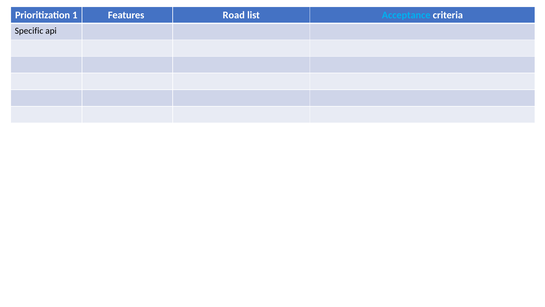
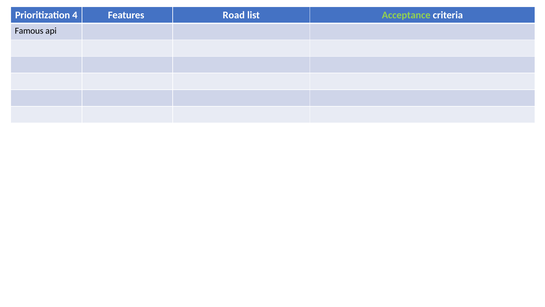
1: 1 -> 4
Acceptance colour: light blue -> light green
Specific: Specific -> Famous
